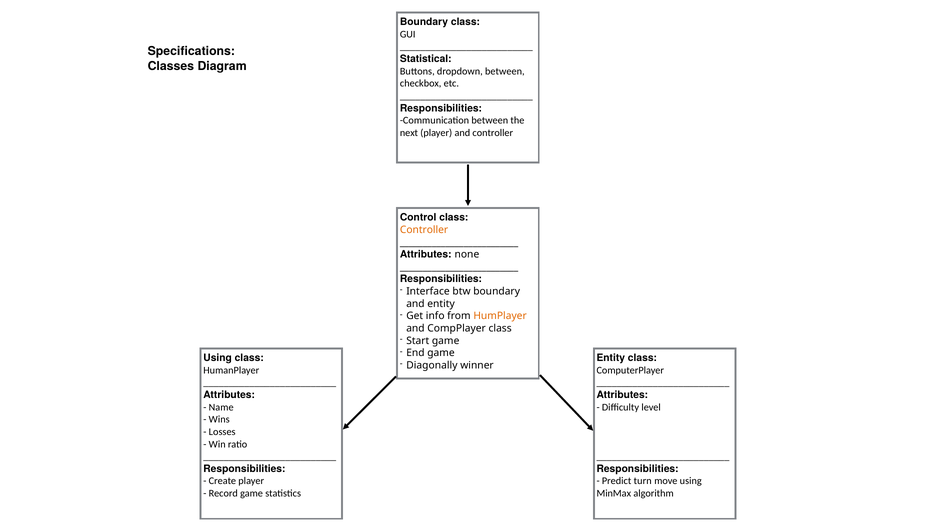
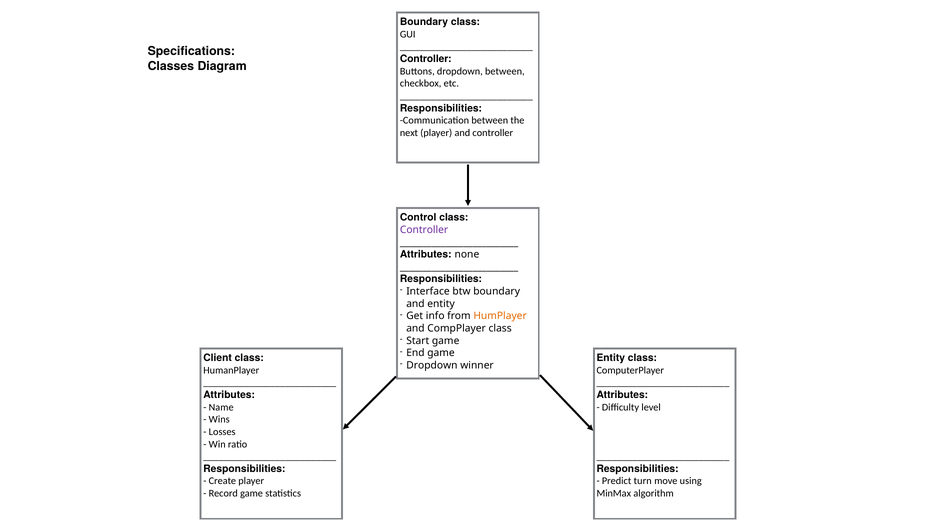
Statistical at (426, 59): Statistical -> Controller
Controller at (424, 230) colour: orange -> purple
Using at (218, 358): Using -> Client
Diagonally at (432, 366): Diagonally -> Dropdown
